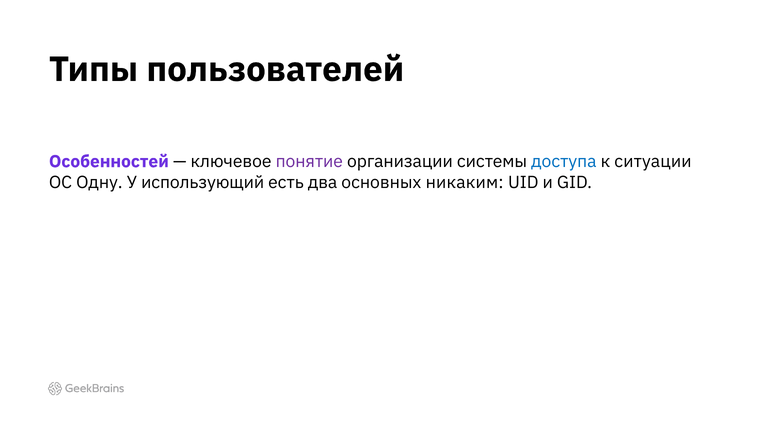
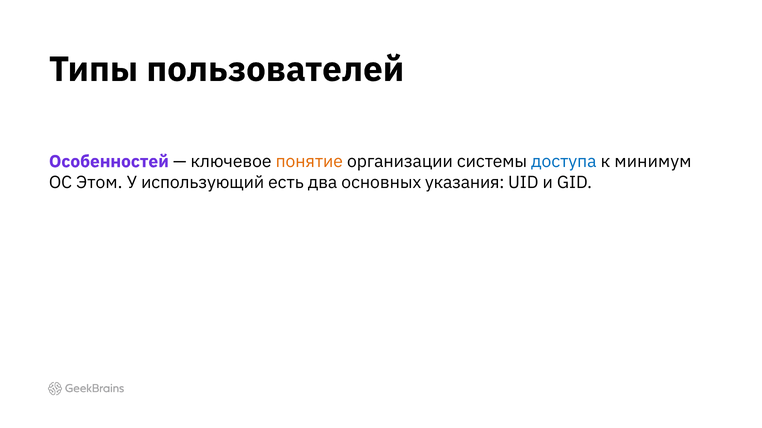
понятие colour: purple -> orange
ситуации: ситуации -> минимум
Одну: Одну -> Этом
никаким: никаким -> указания
